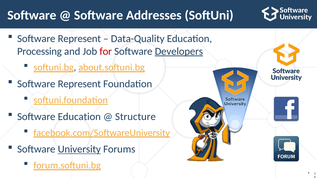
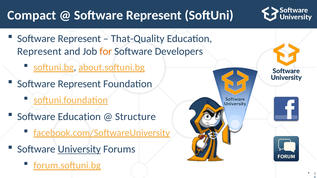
Software at (32, 15): Software -> Compact
Addresses at (154, 15): Addresses -> Represent
Data-Quality: Data-Quality -> That-Quality
Processing at (39, 51): Processing -> Represent
for colour: red -> orange
Developers underline: present -> none
